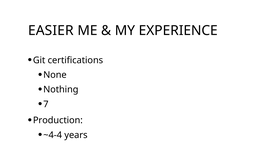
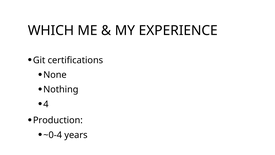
EASIER: EASIER -> WHICH
7: 7 -> 4
~4-4: ~4-4 -> ~0-4
